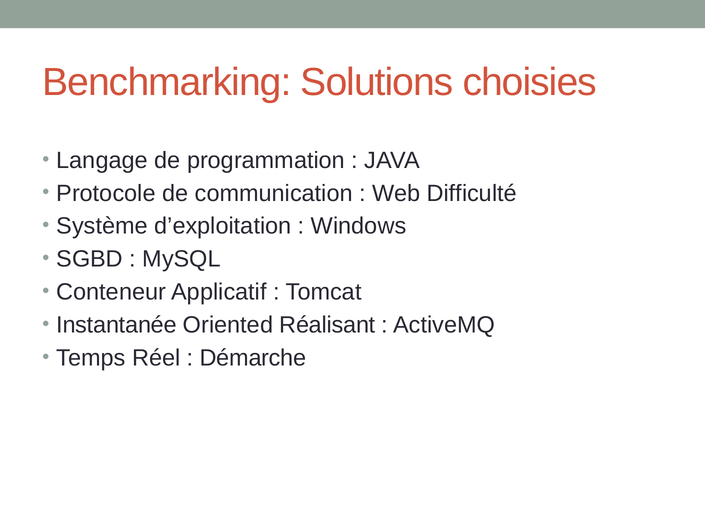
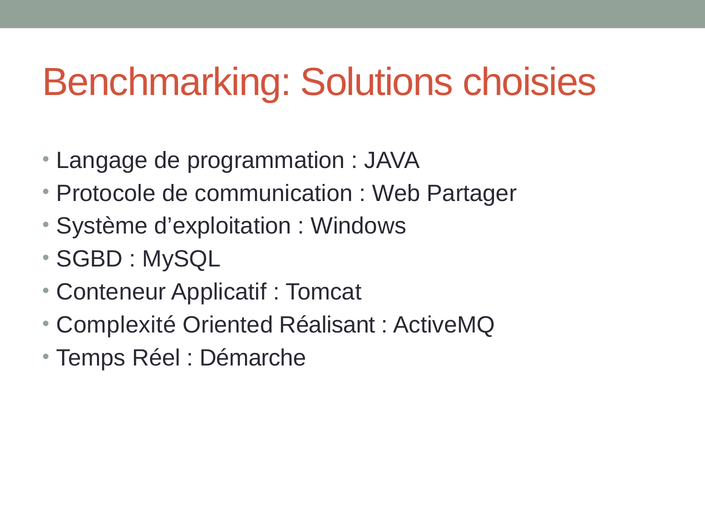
Difficulté: Difficulté -> Partager
Instantanée: Instantanée -> Complexité
